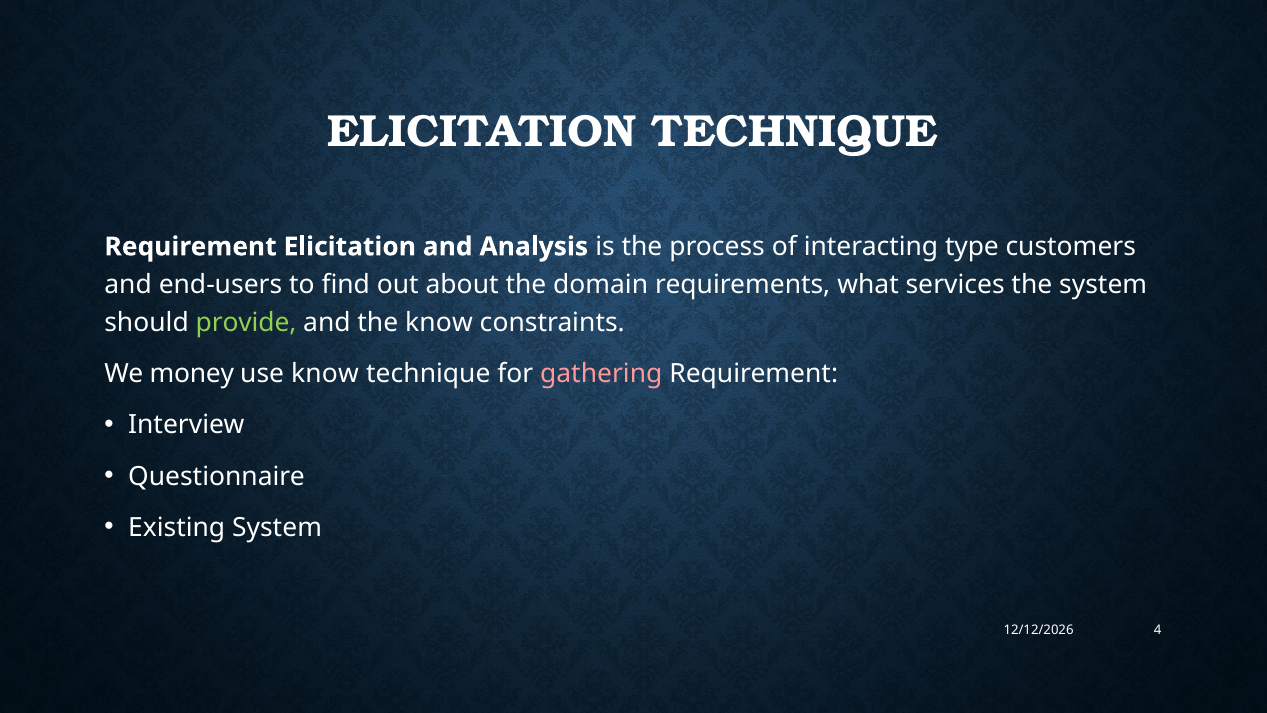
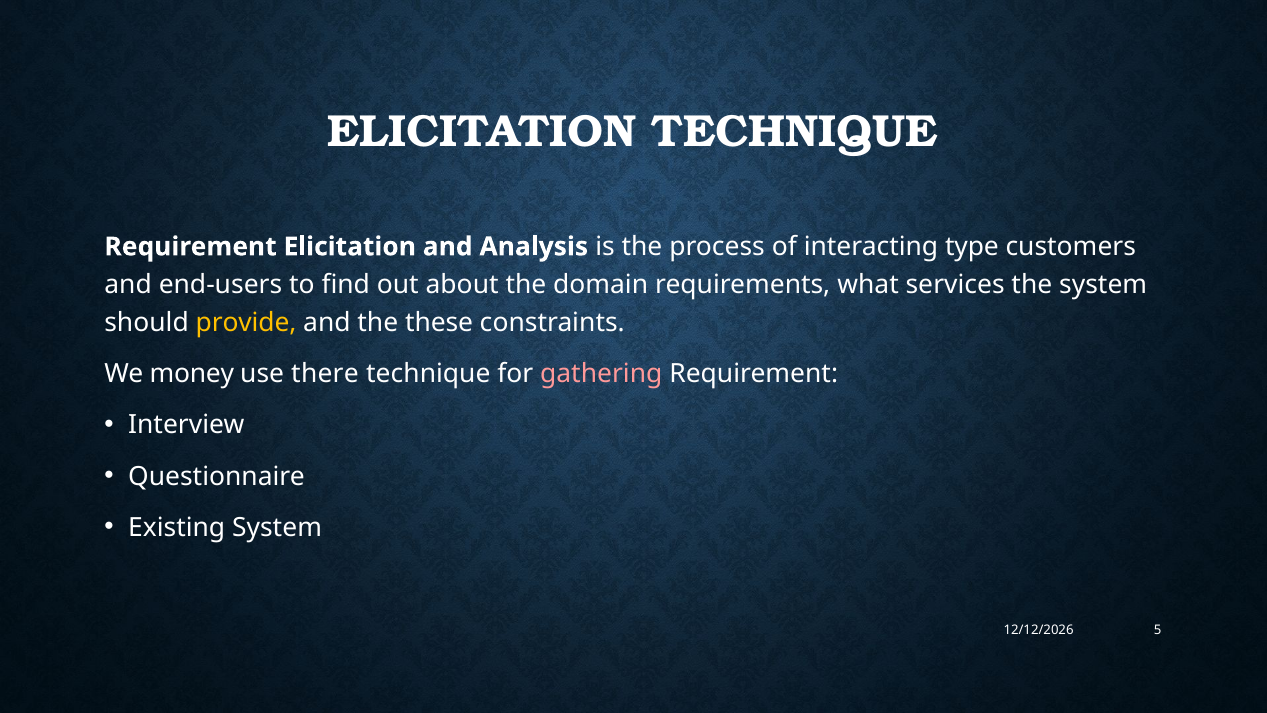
provide colour: light green -> yellow
the know: know -> these
use know: know -> there
4: 4 -> 5
